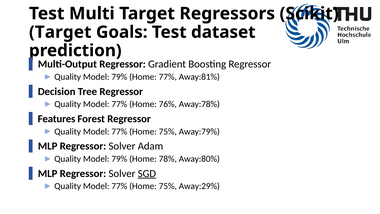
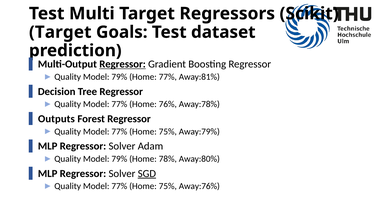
Regressor at (123, 64) underline: none -> present
Features: Features -> Outputs
Away:29%: Away:29% -> Away:76%
